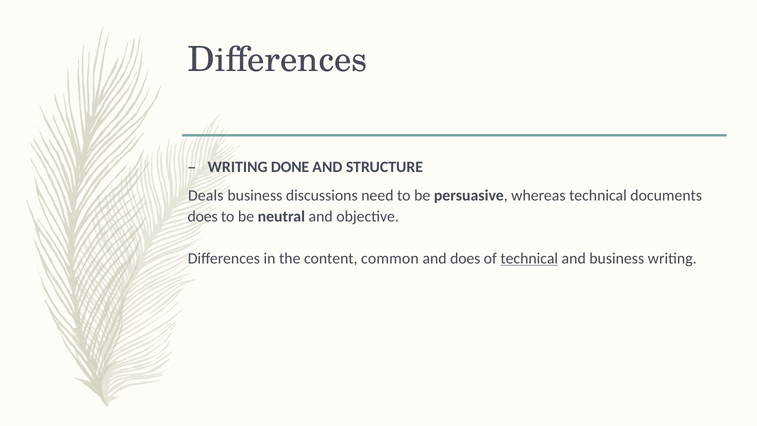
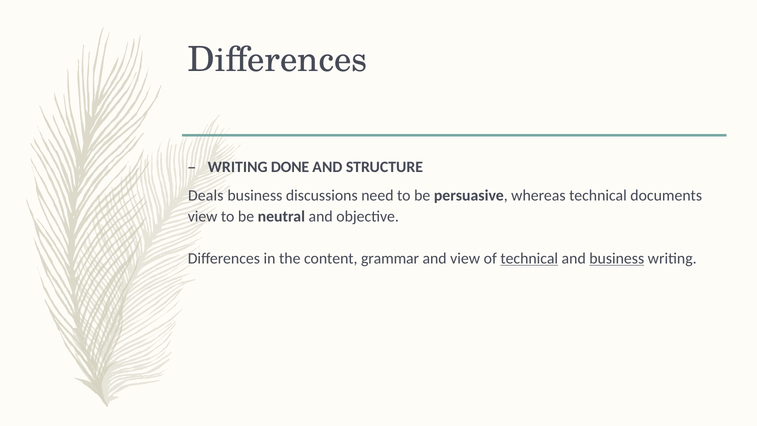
does at (203, 216): does -> view
common: common -> grammar
and does: does -> view
business at (617, 258) underline: none -> present
